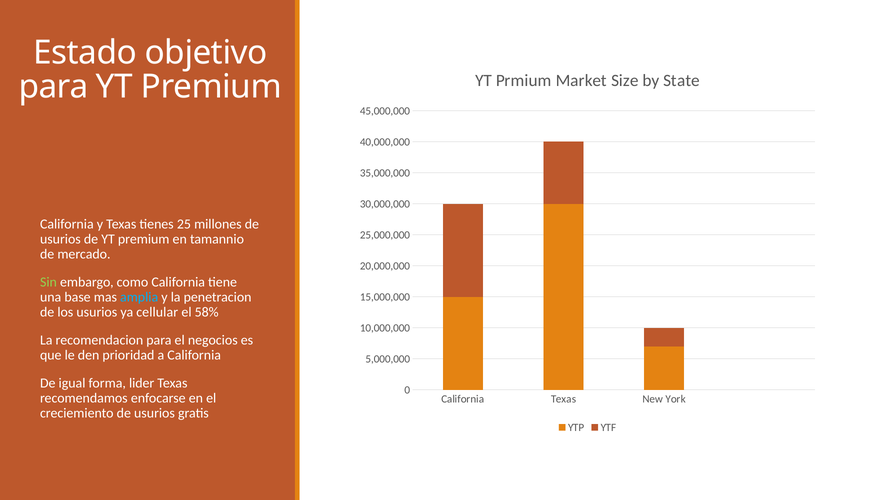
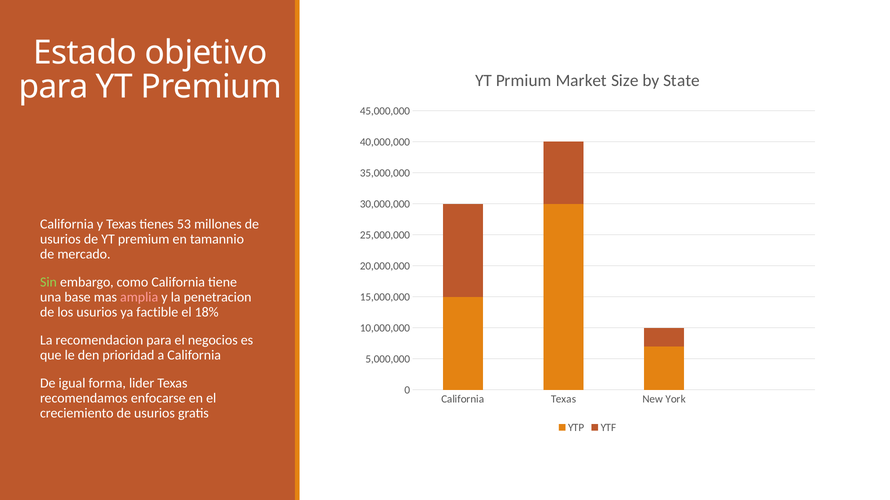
25: 25 -> 53
amplia colour: light blue -> pink
cellular: cellular -> factible
58%: 58% -> 18%
